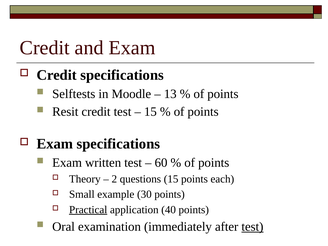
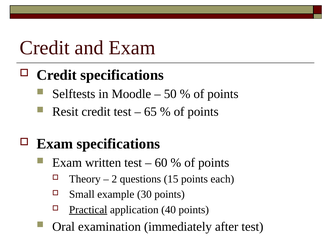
13: 13 -> 50
15 at (150, 112): 15 -> 65
test at (252, 227) underline: present -> none
